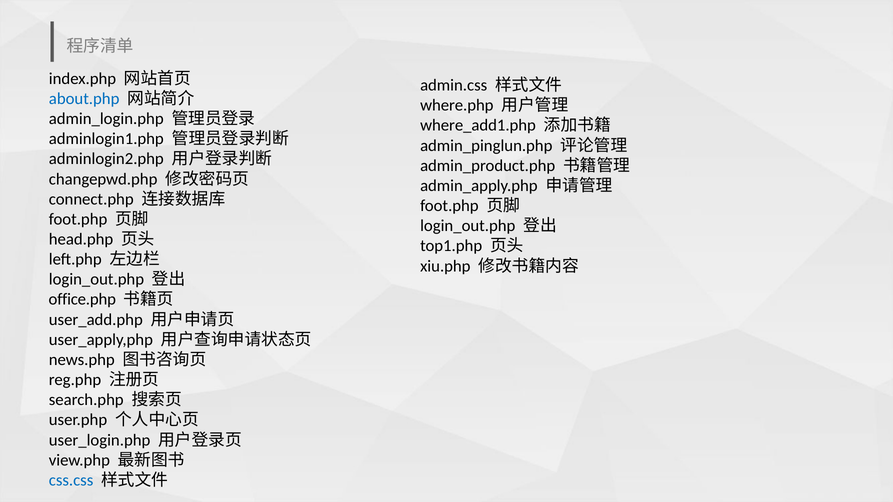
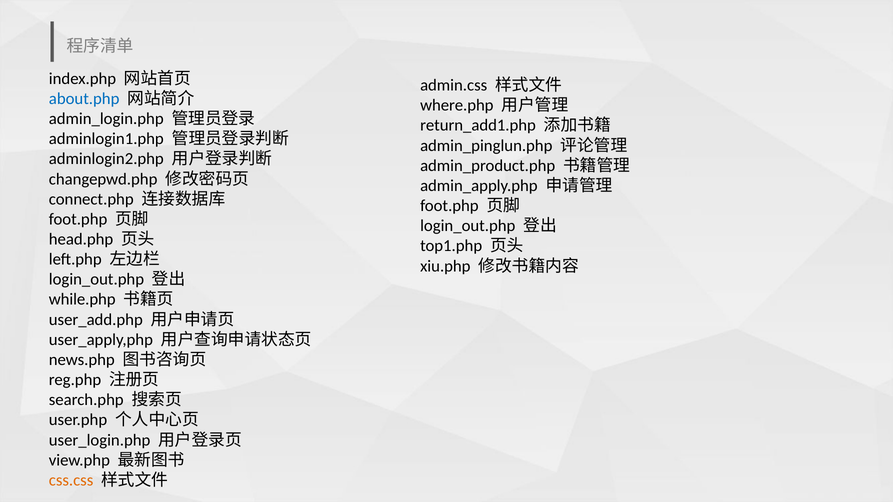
where_add1.php: where_add1.php -> return_add1.php
office.php: office.php -> while.php
css.css colour: blue -> orange
